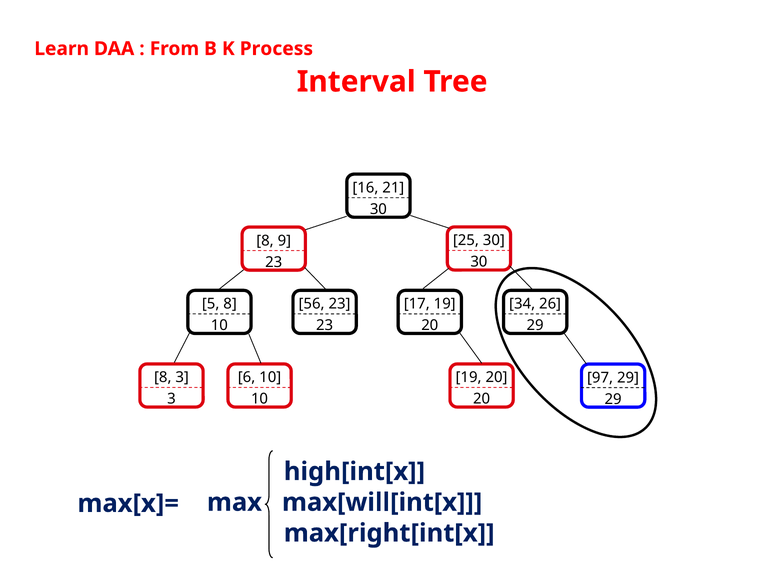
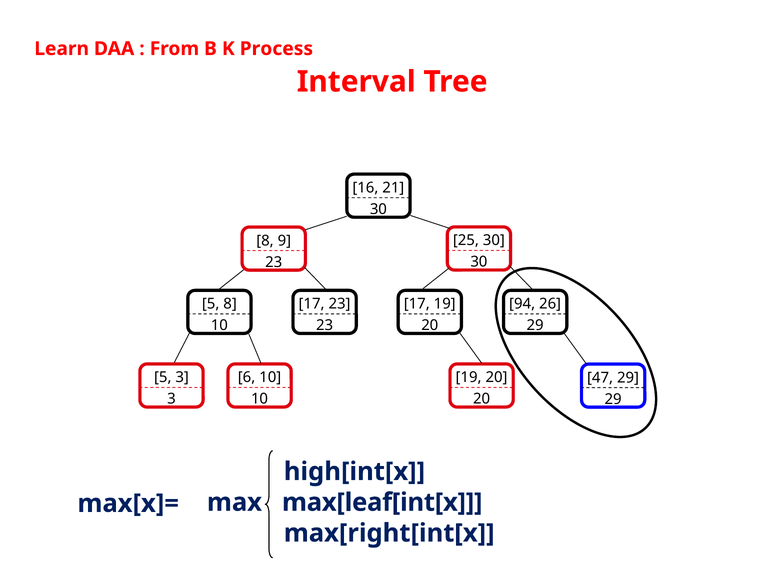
56 at (312, 304): 56 -> 17
34: 34 -> 94
8 at (163, 377): 8 -> 5
97: 97 -> 47
max[will[int[x: max[will[int[x -> max[leaf[int[x
